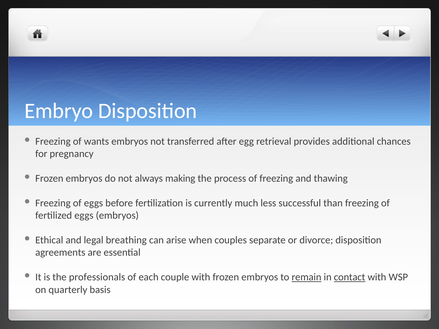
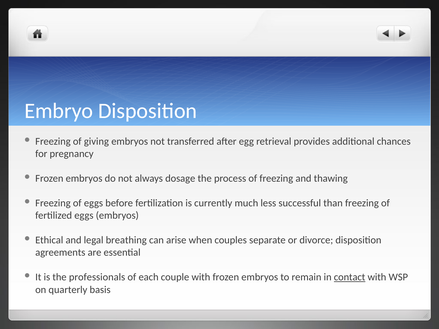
wants: wants -> giving
making: making -> dosage
remain underline: present -> none
